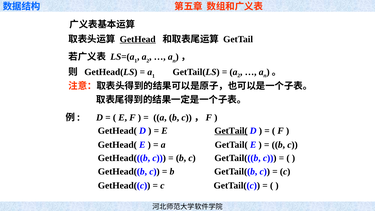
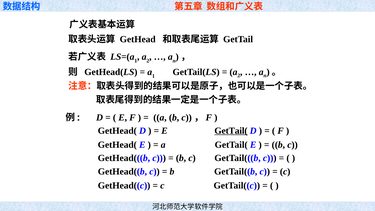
GetHead underline: present -> none
